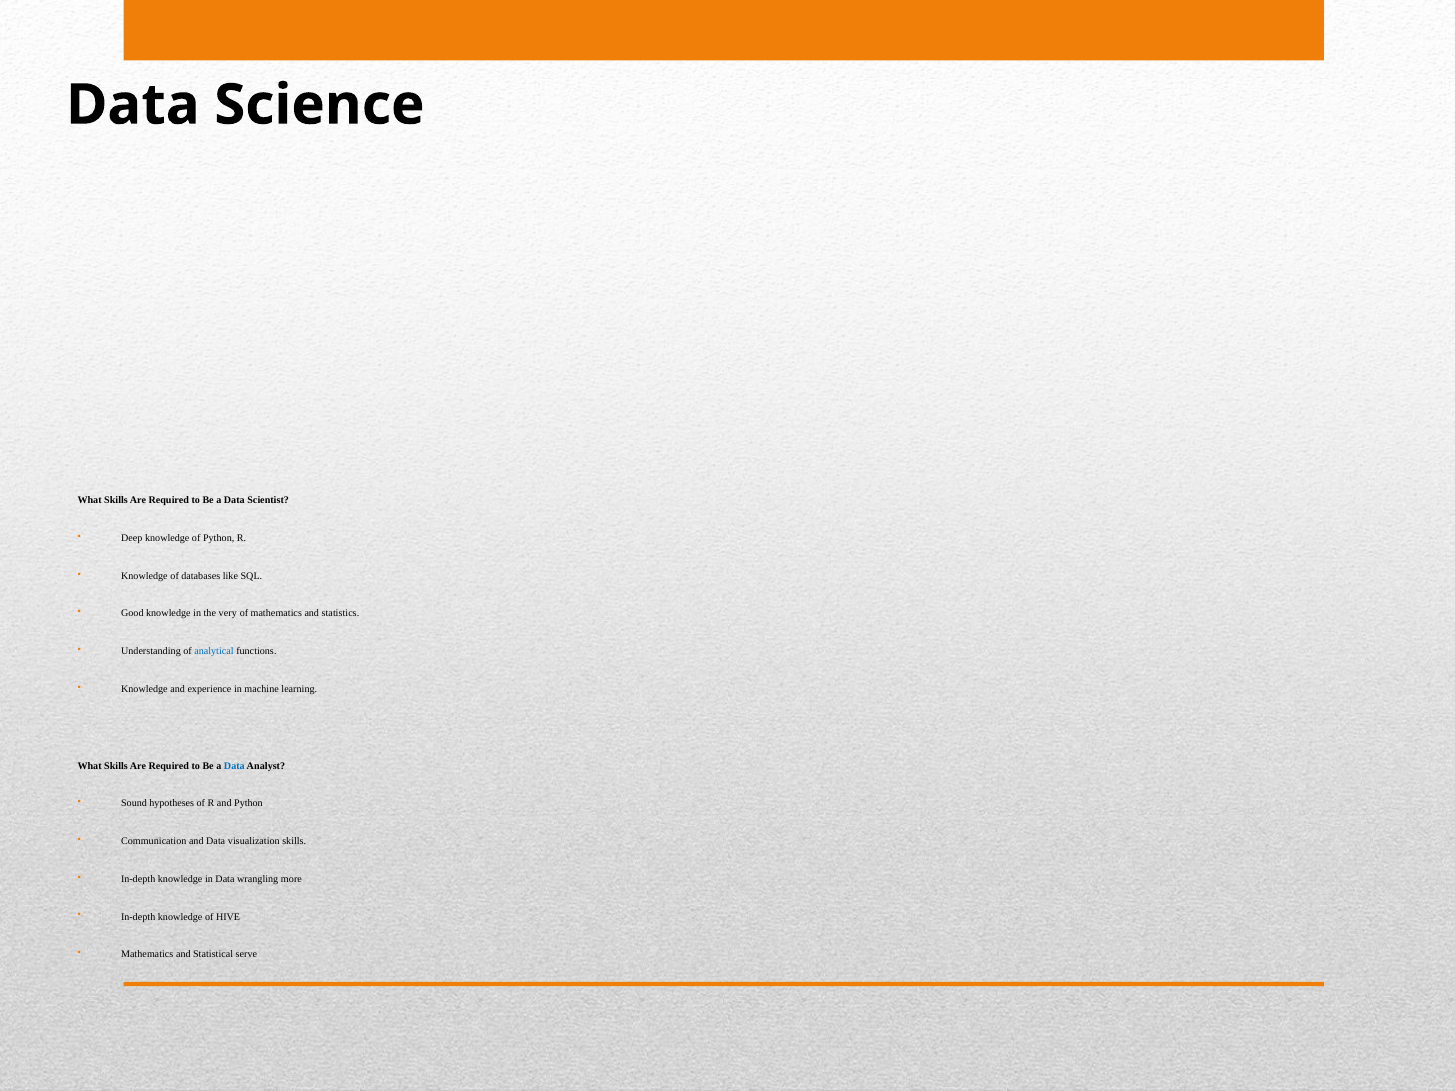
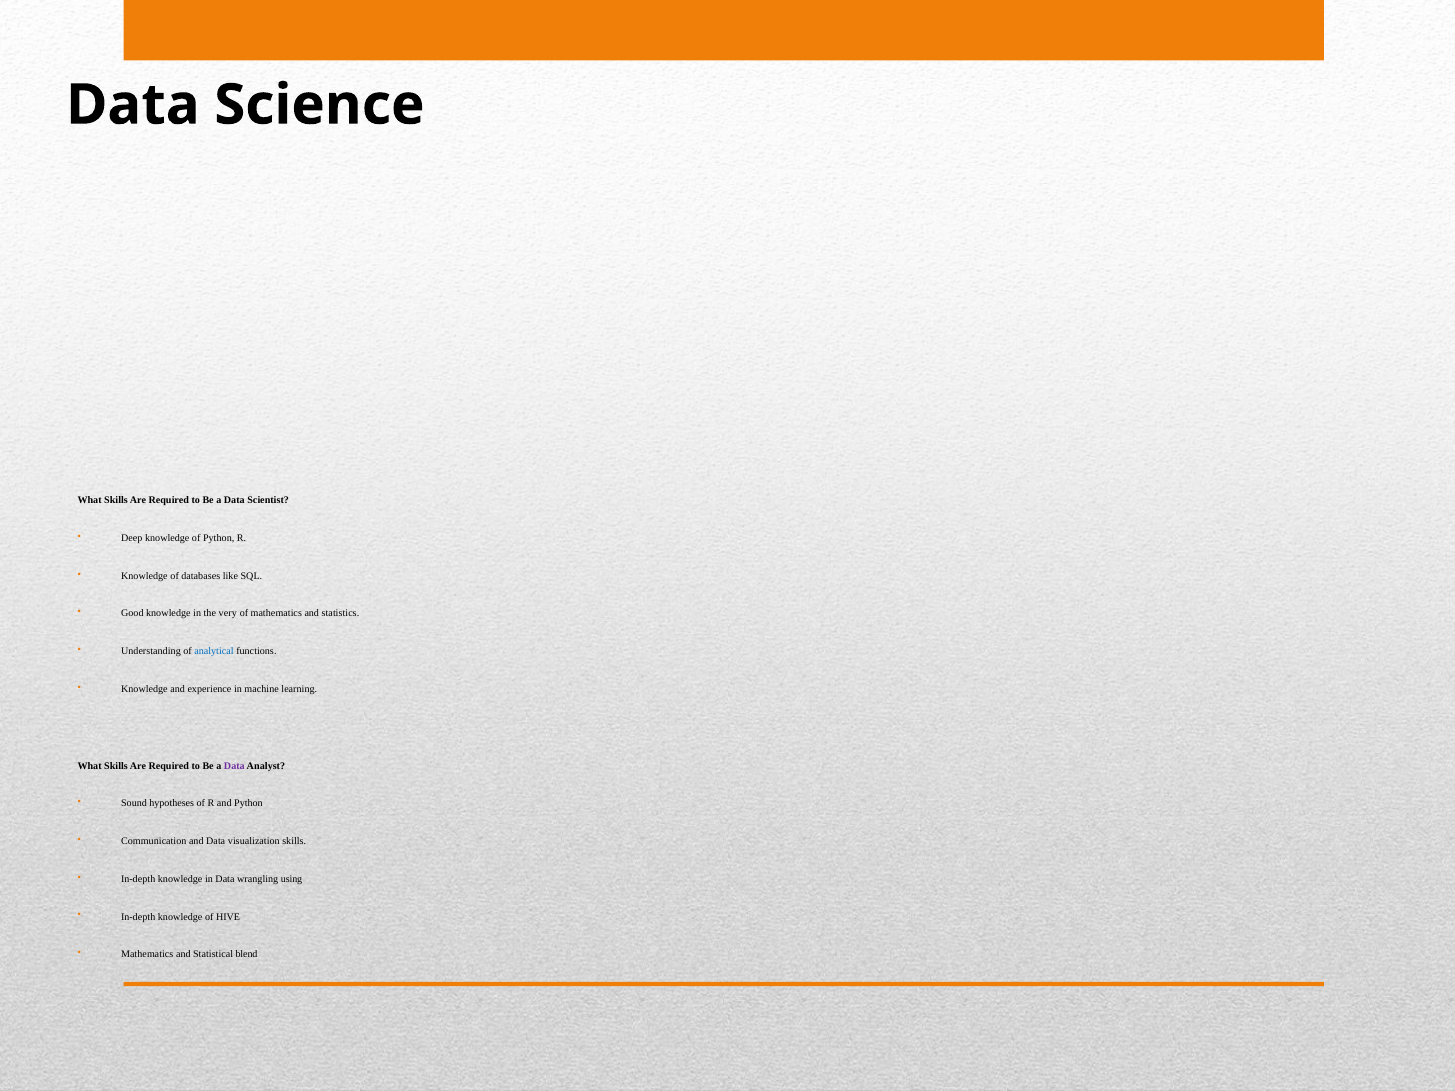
Data at (234, 766) colour: blue -> purple
more: more -> using
serve: serve -> blend
